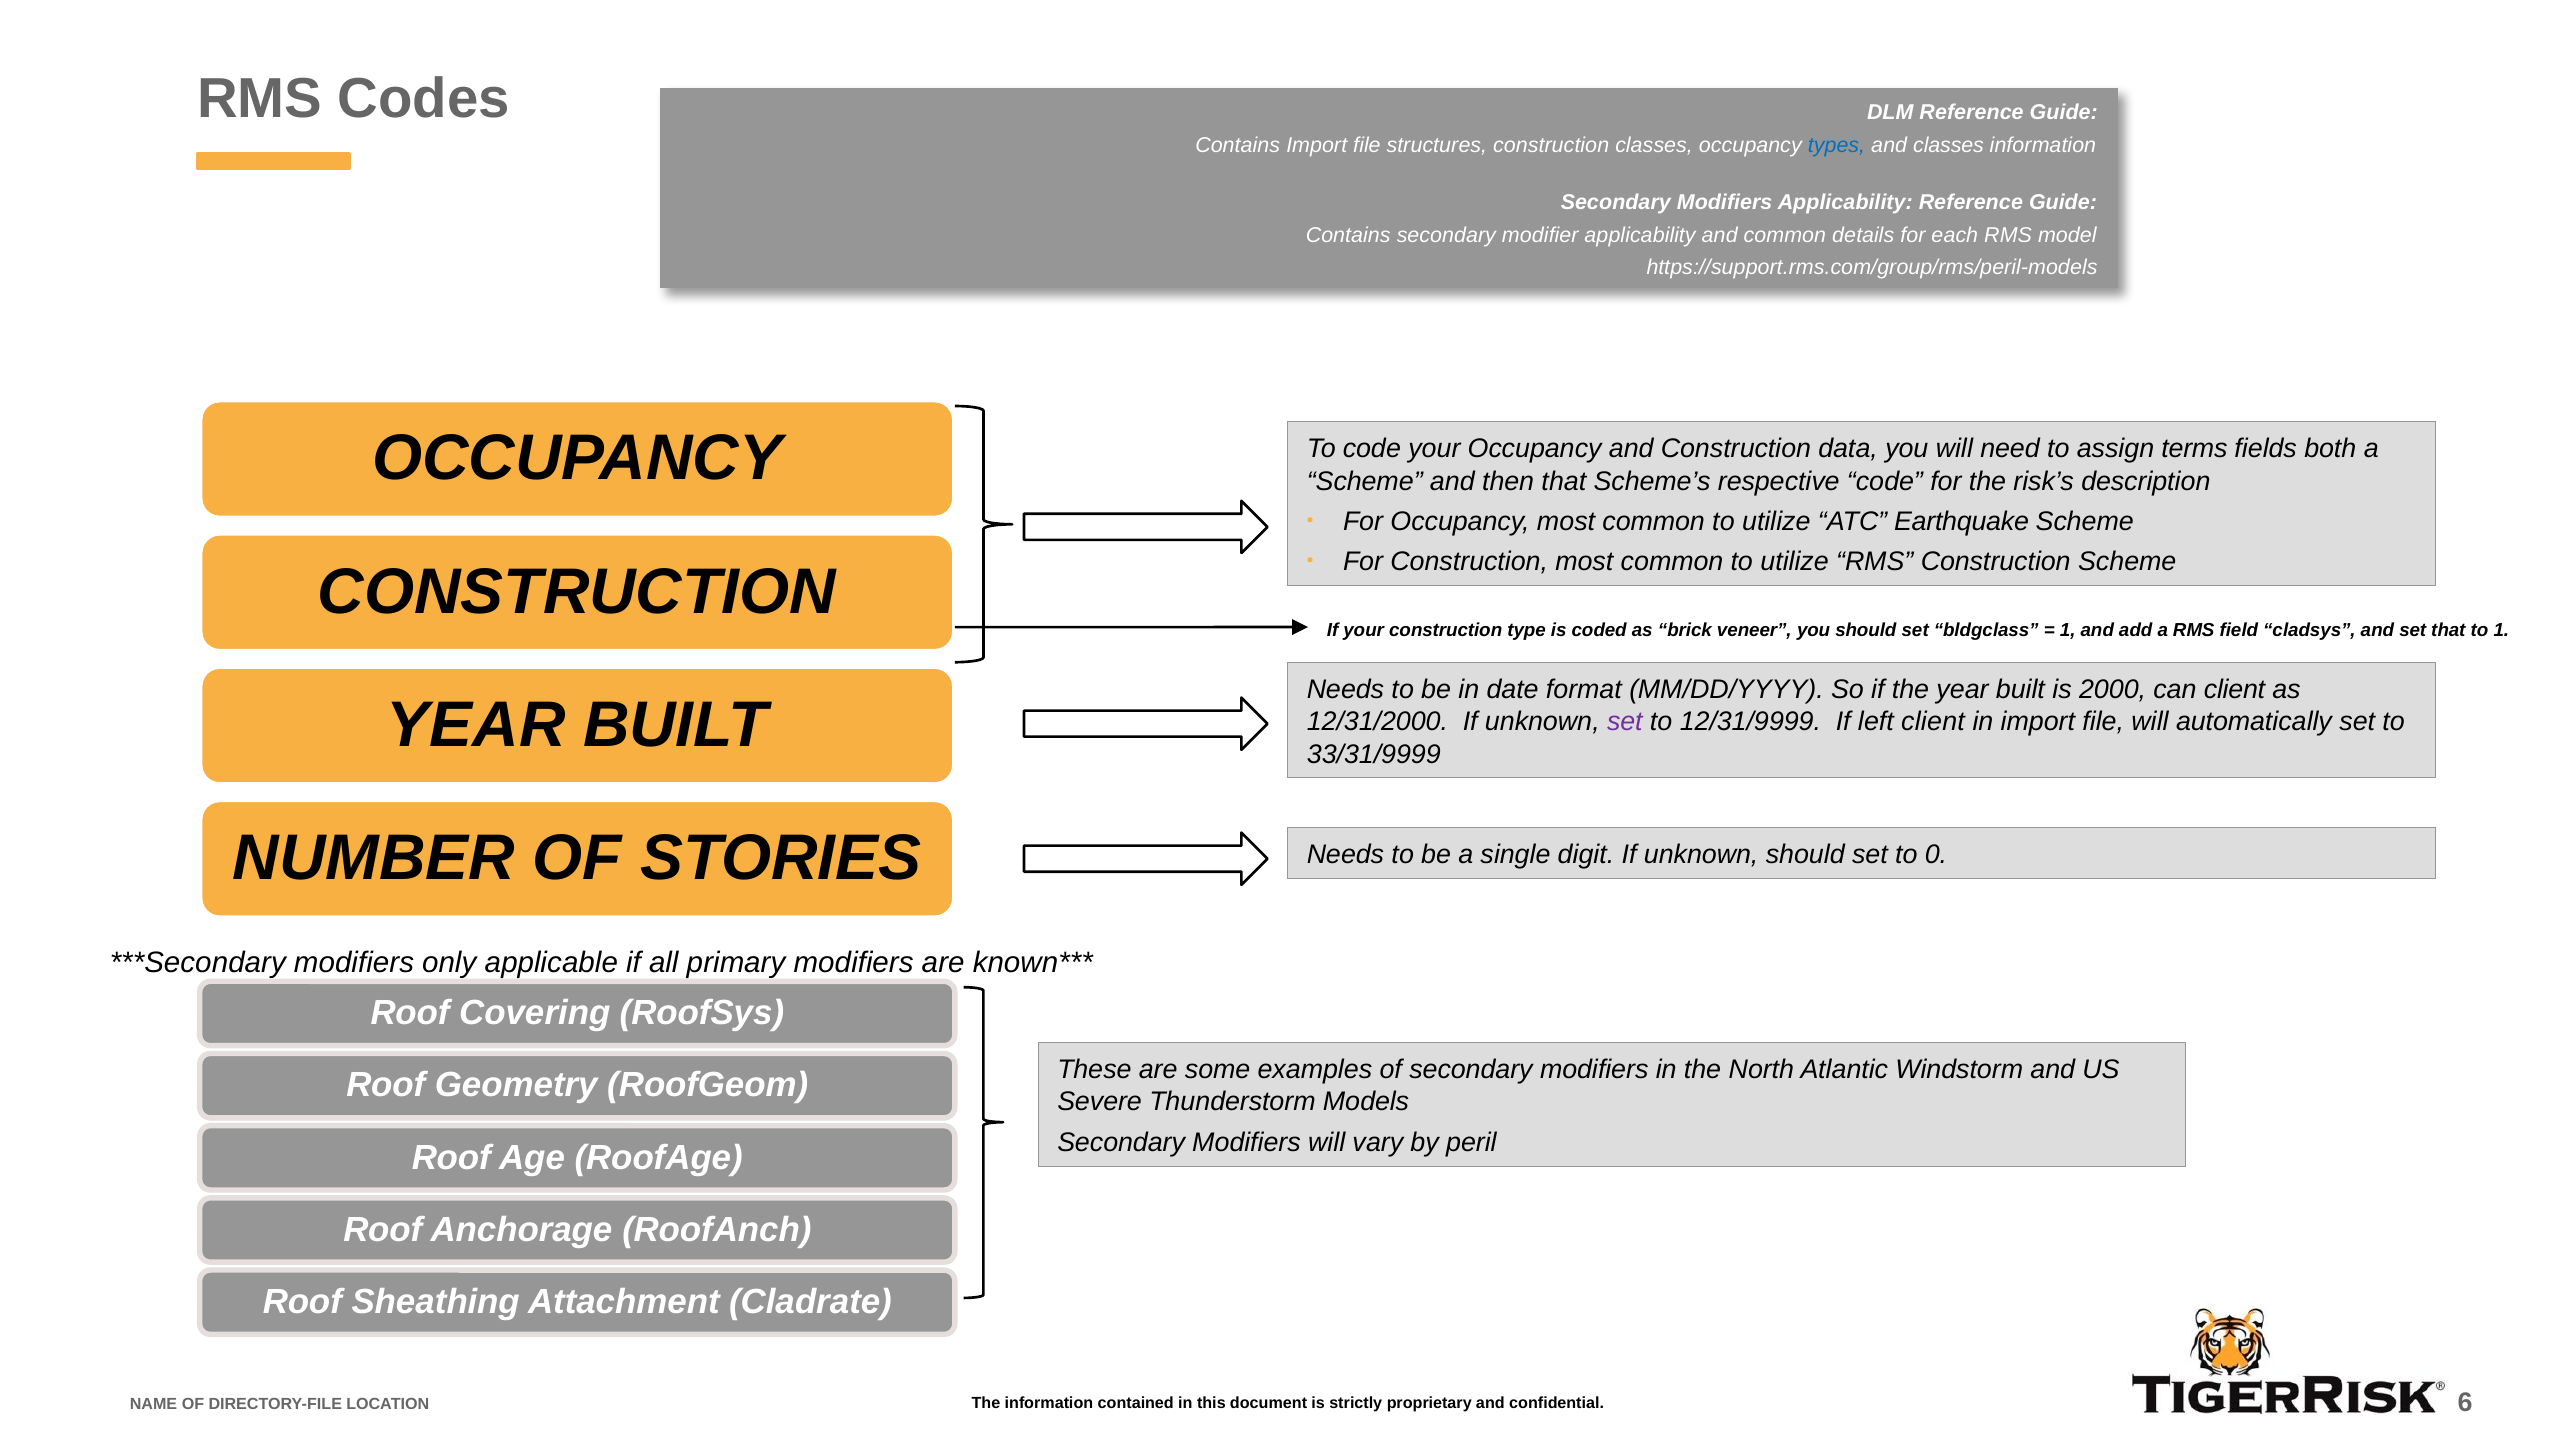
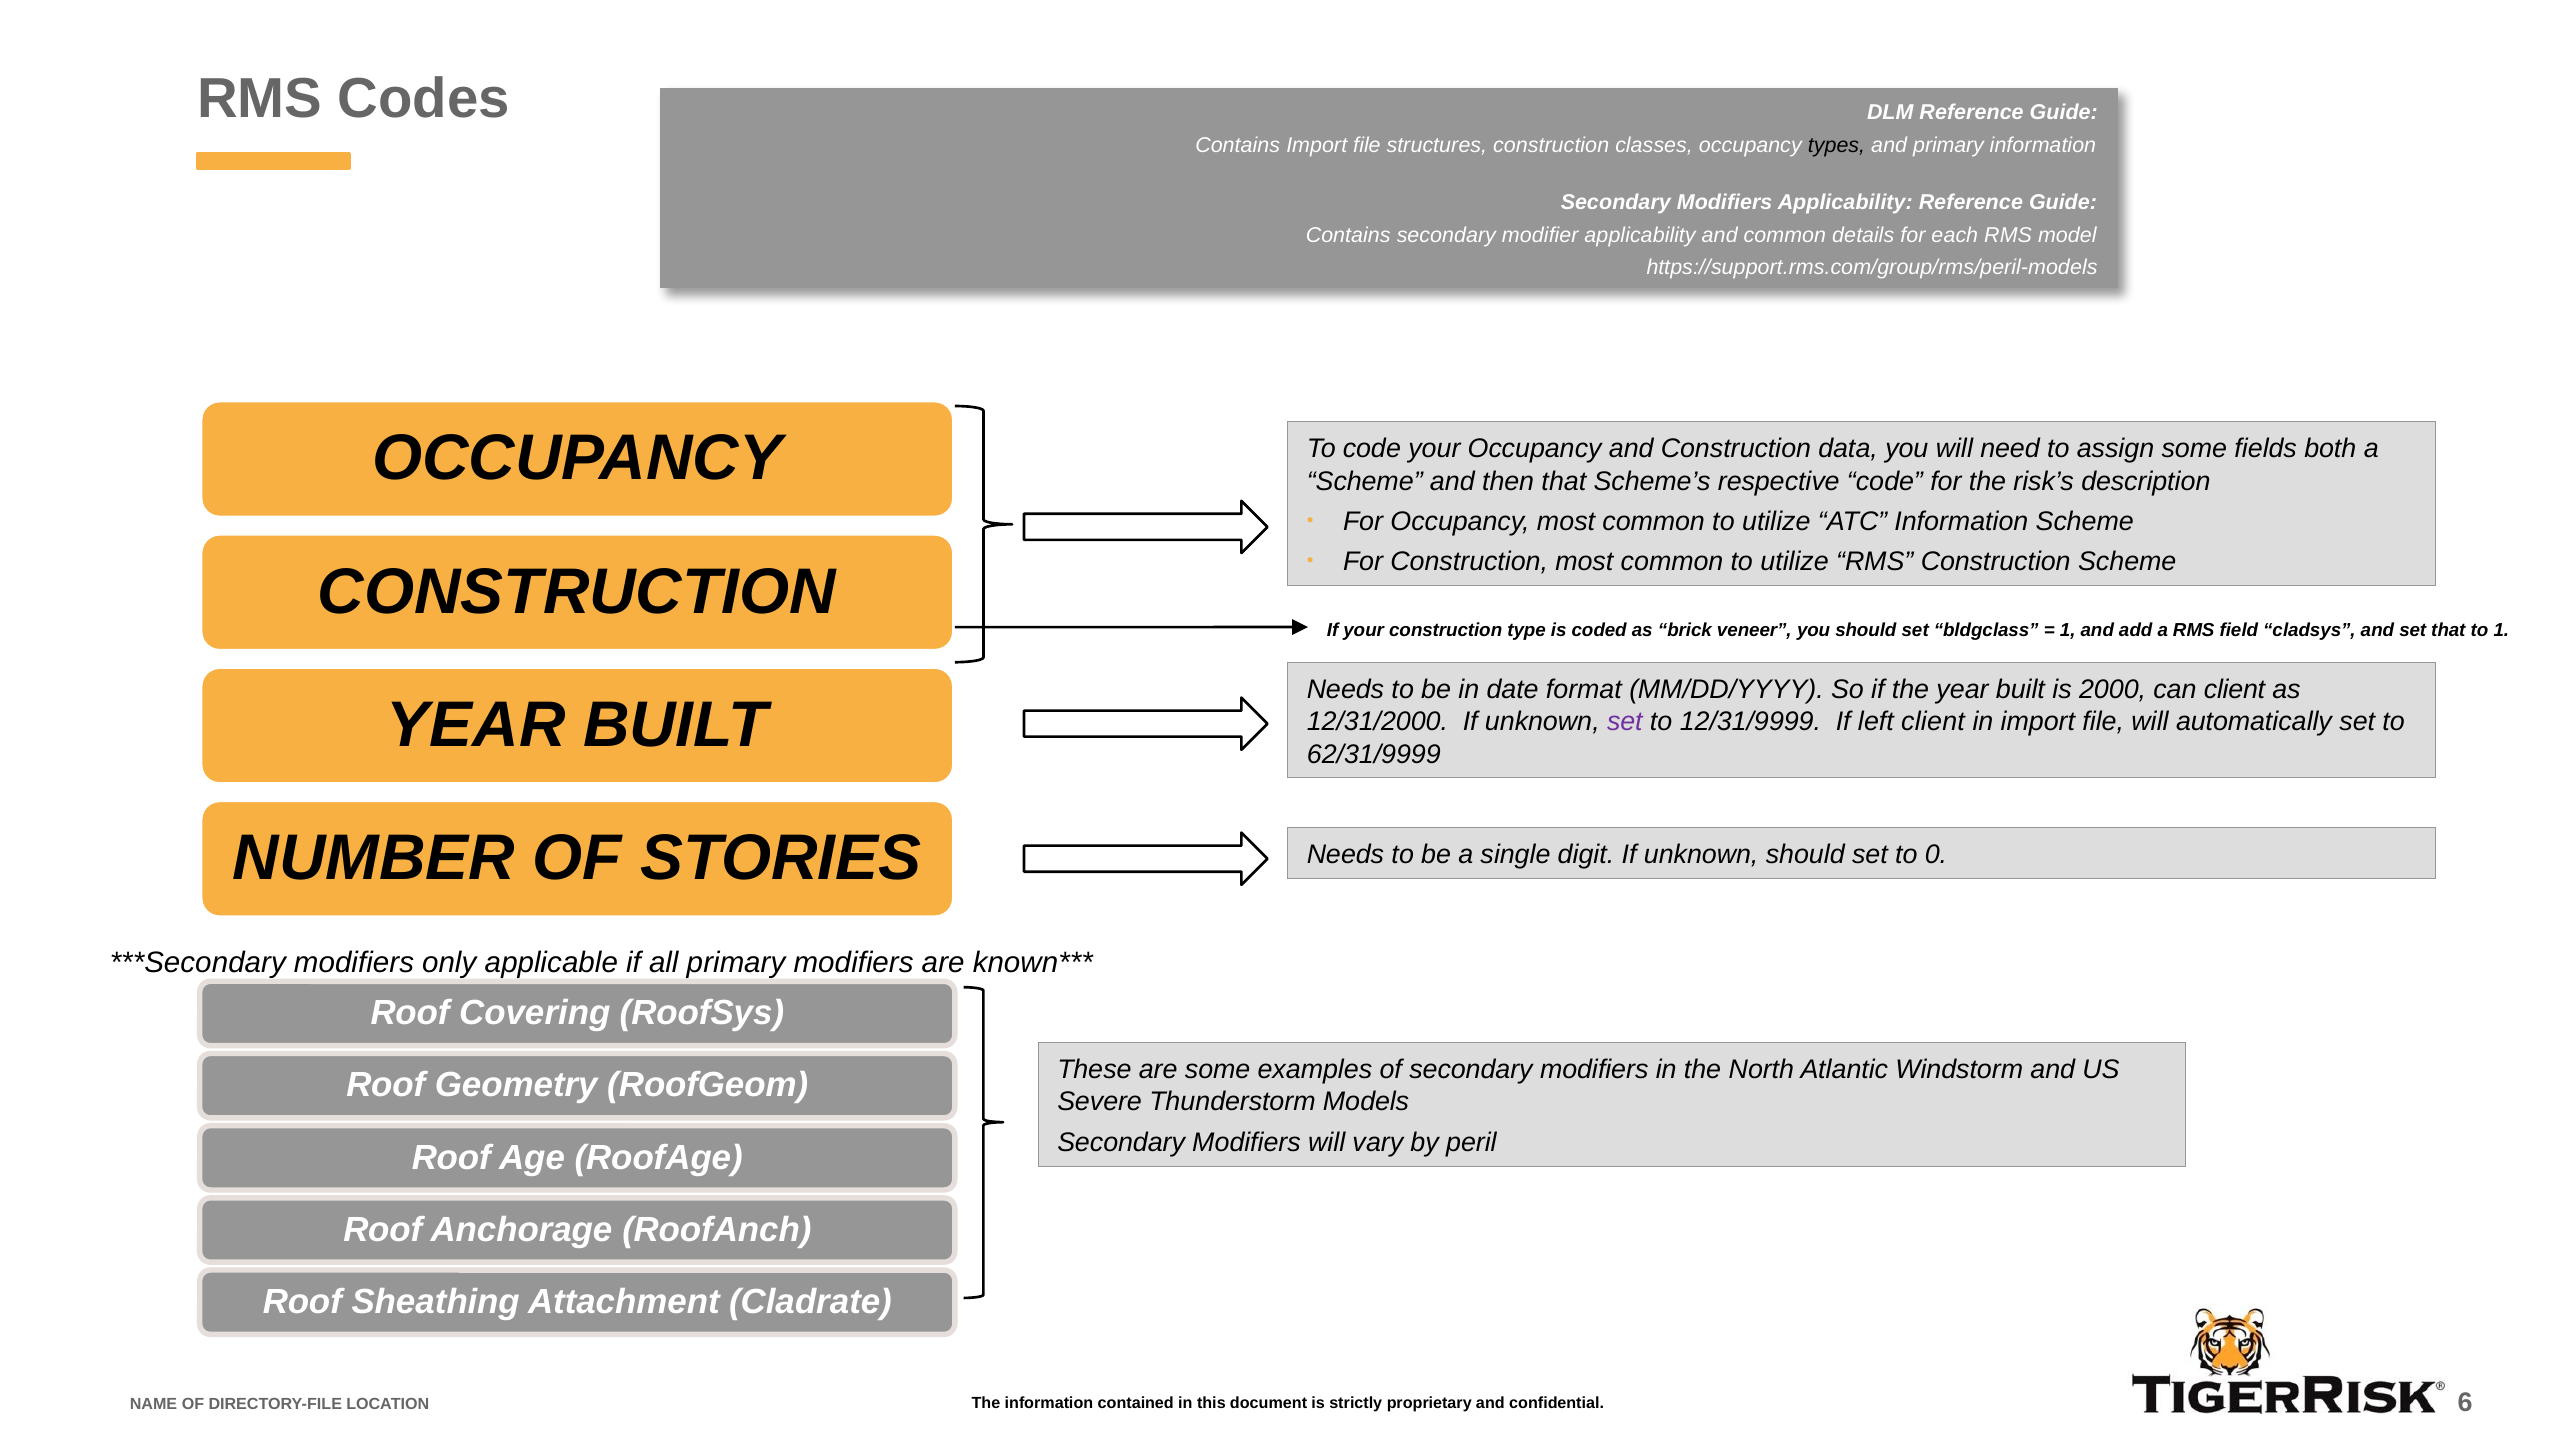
types colour: blue -> black
and classes: classes -> primary
assign terms: terms -> some
ATC Earthquake: Earthquake -> Information
33/31/9999: 33/31/9999 -> 62/31/9999
